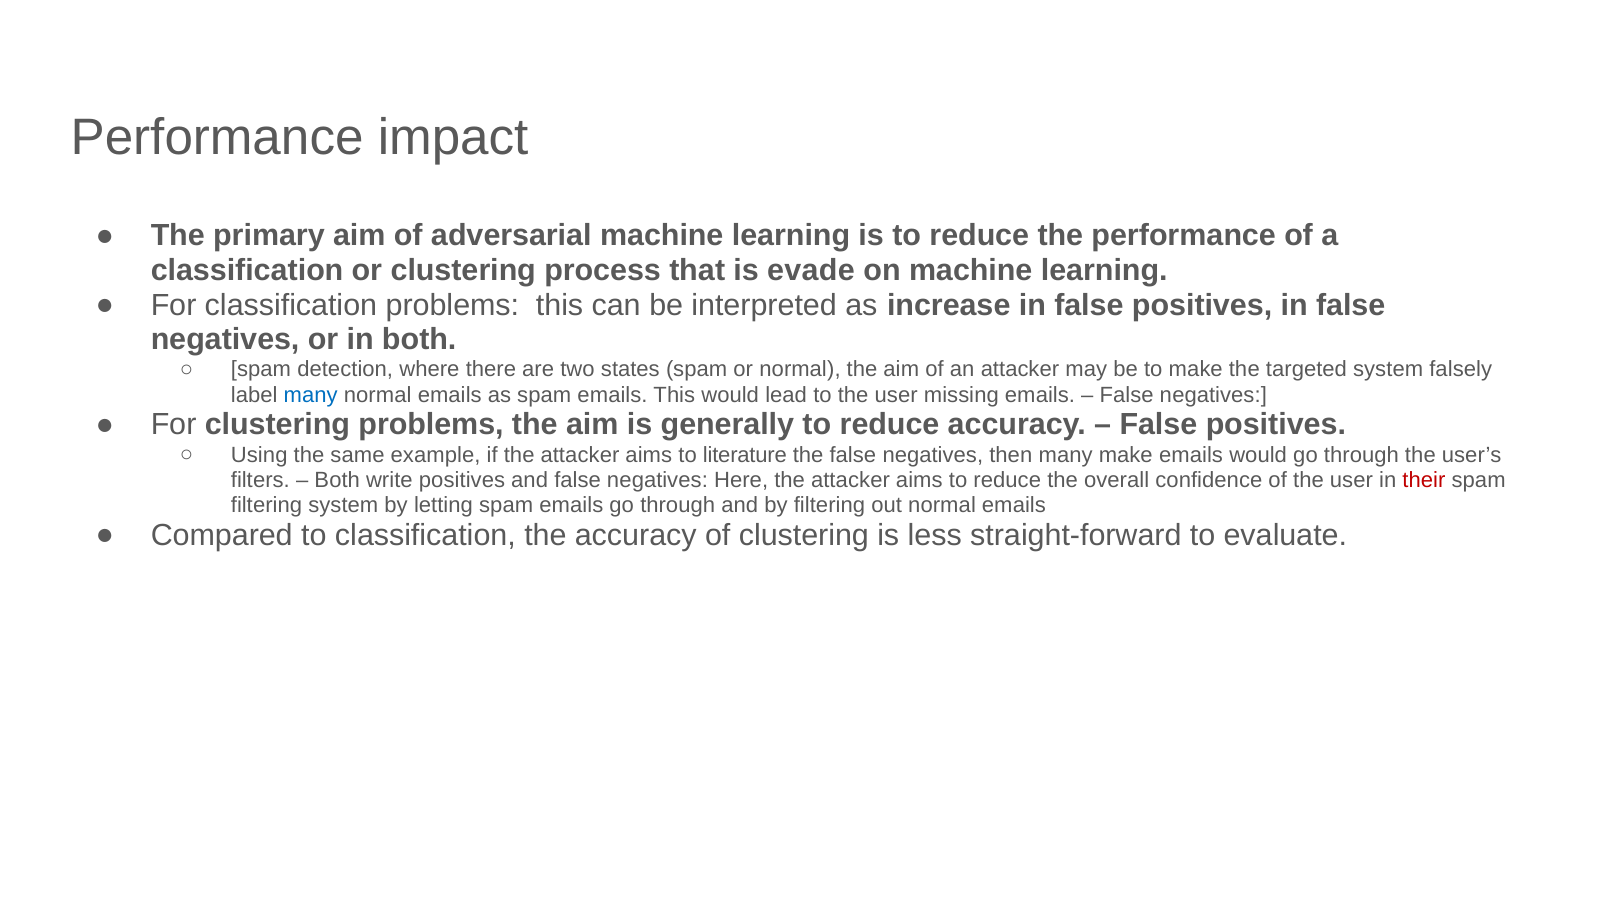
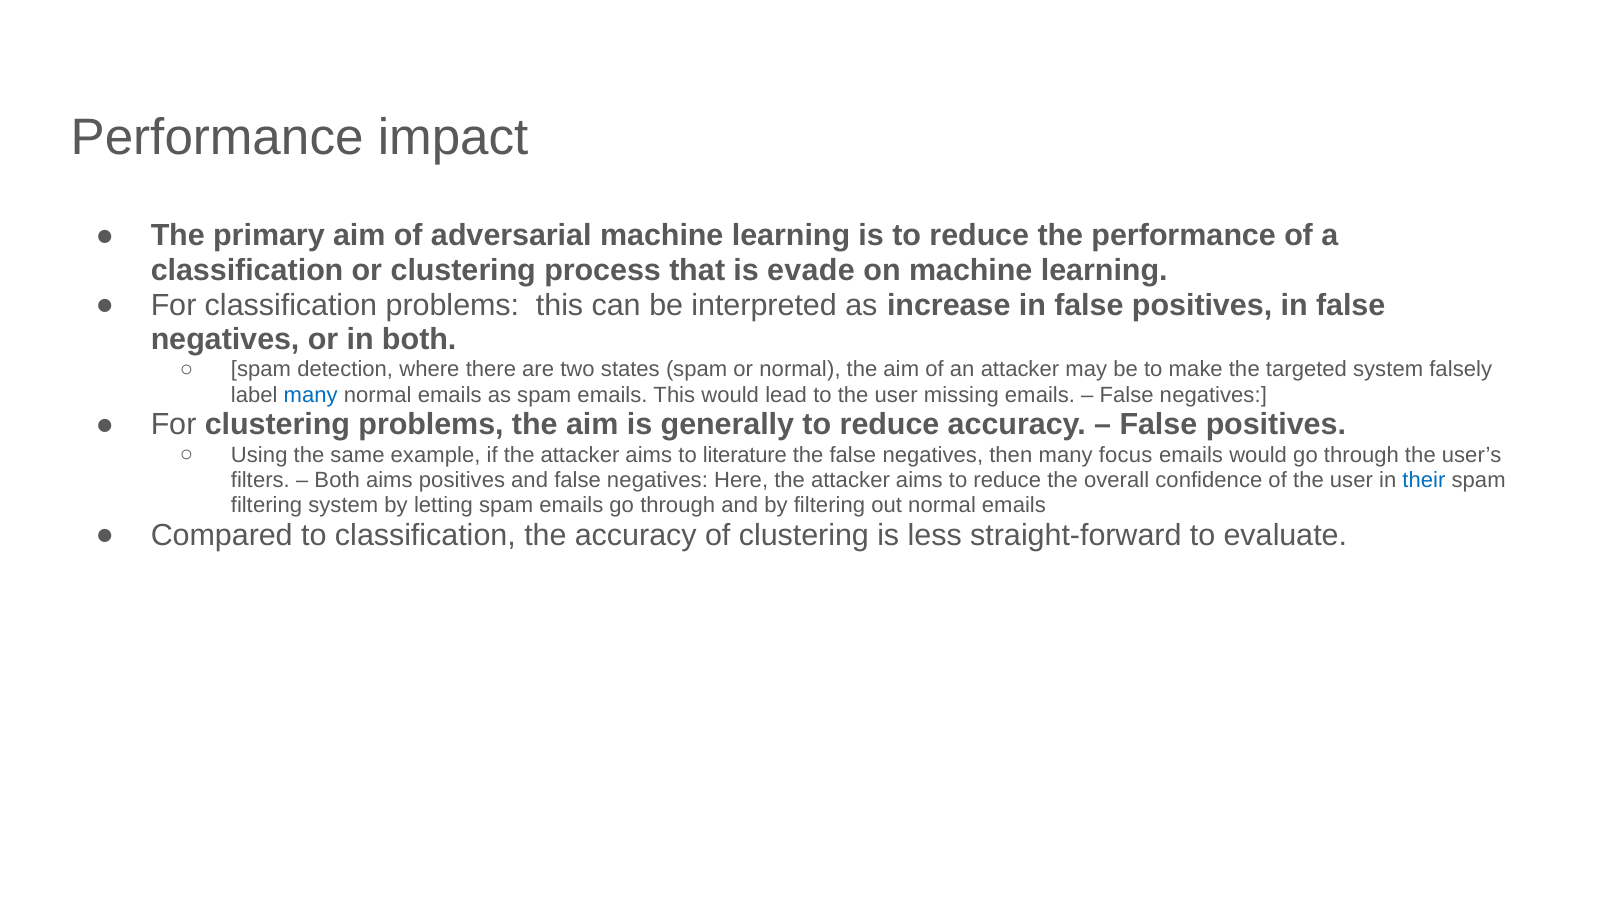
many make: make -> focus
Both write: write -> aims
their colour: red -> blue
